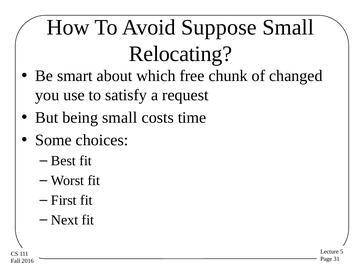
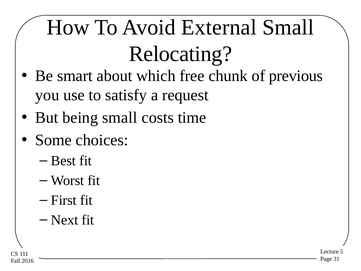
Suppose: Suppose -> External
changed: changed -> previous
